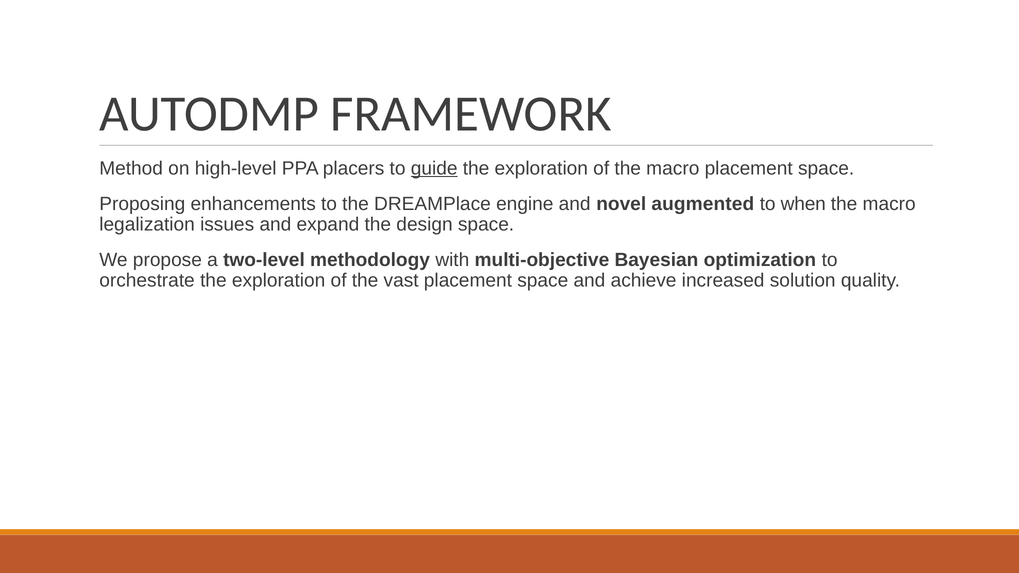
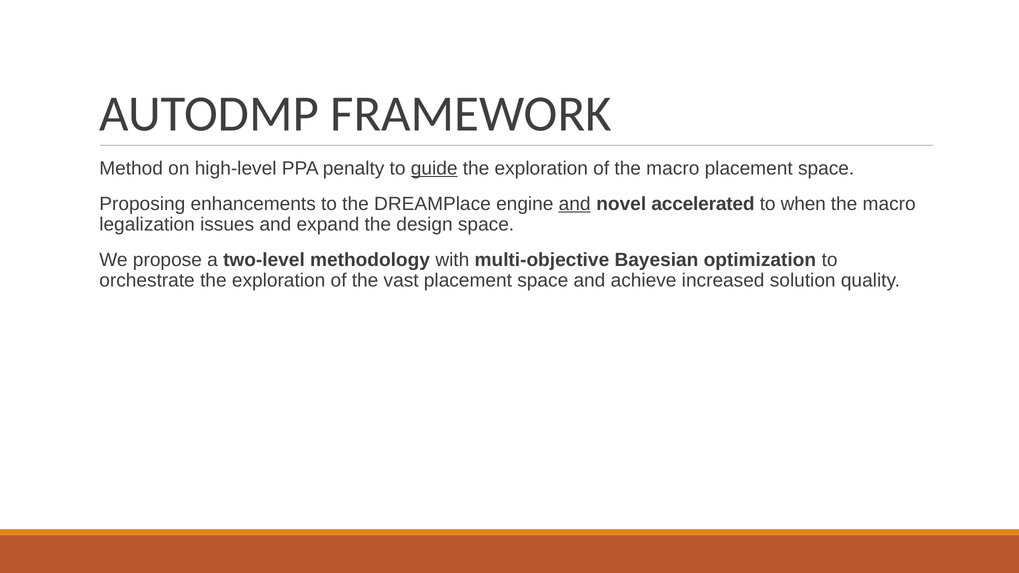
placers: placers -> penalty
and at (575, 204) underline: none -> present
augmented: augmented -> accelerated
